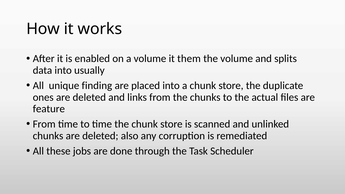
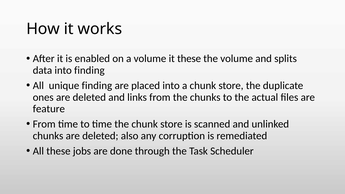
it them: them -> these
into usually: usually -> finding
